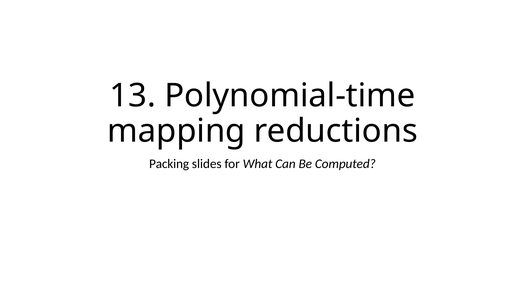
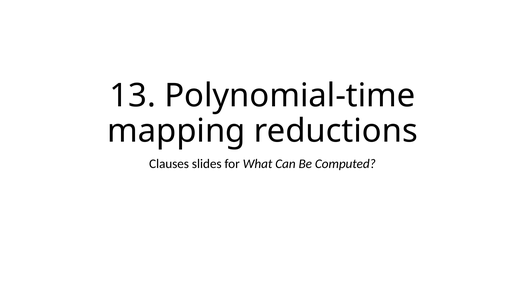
Packing: Packing -> Clauses
